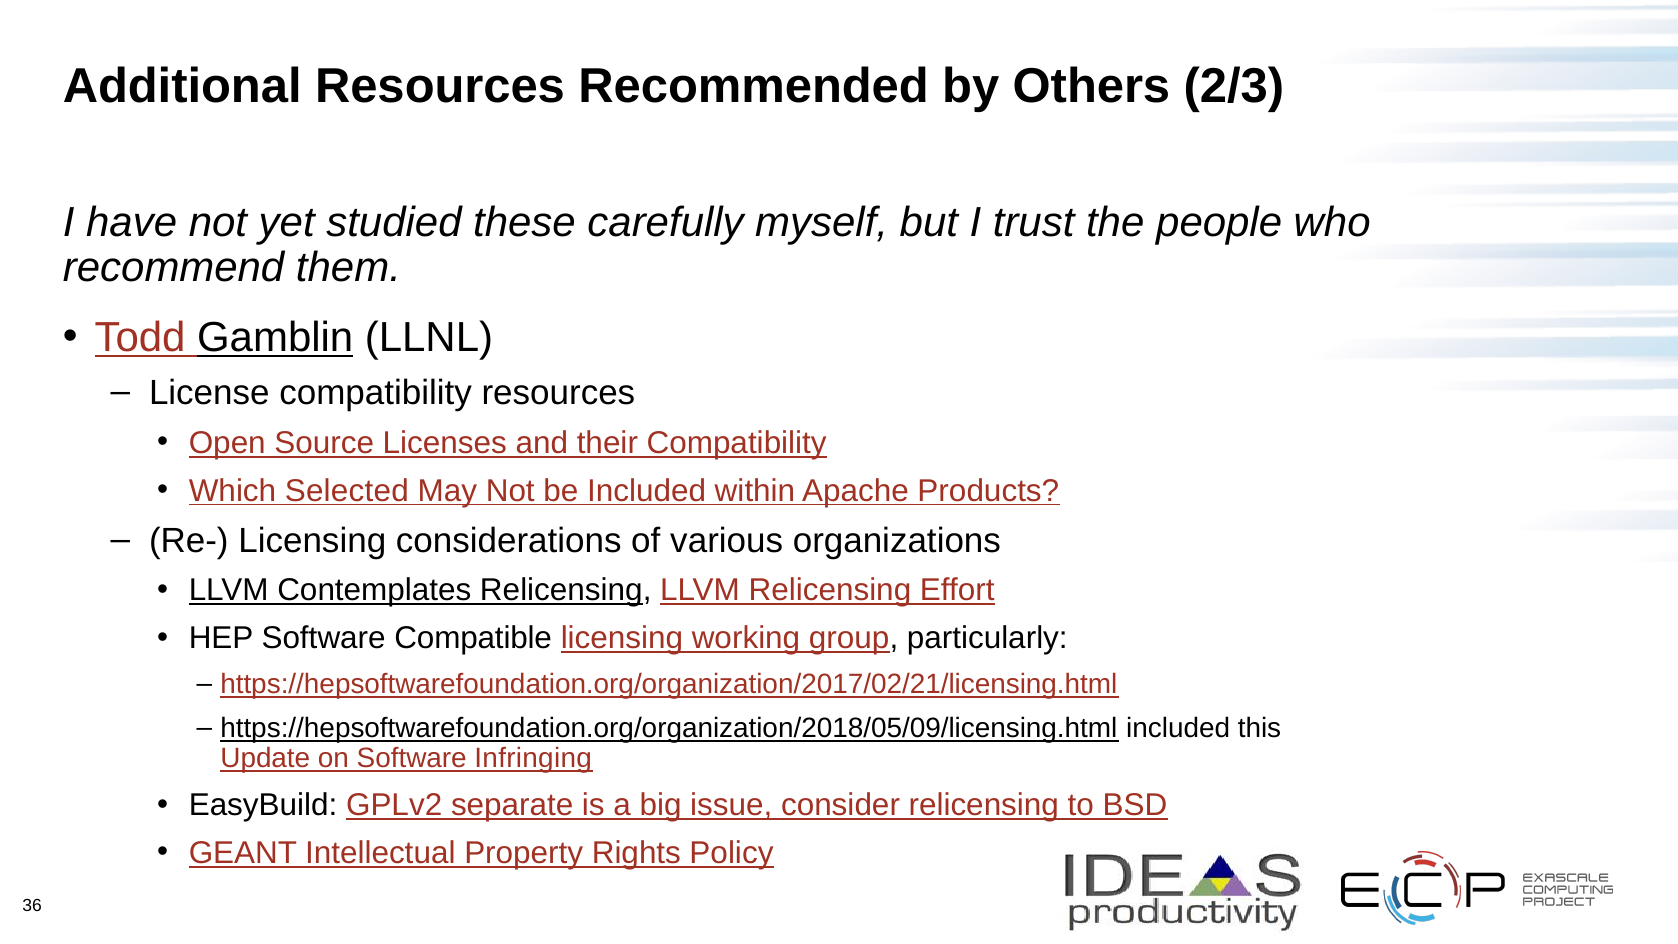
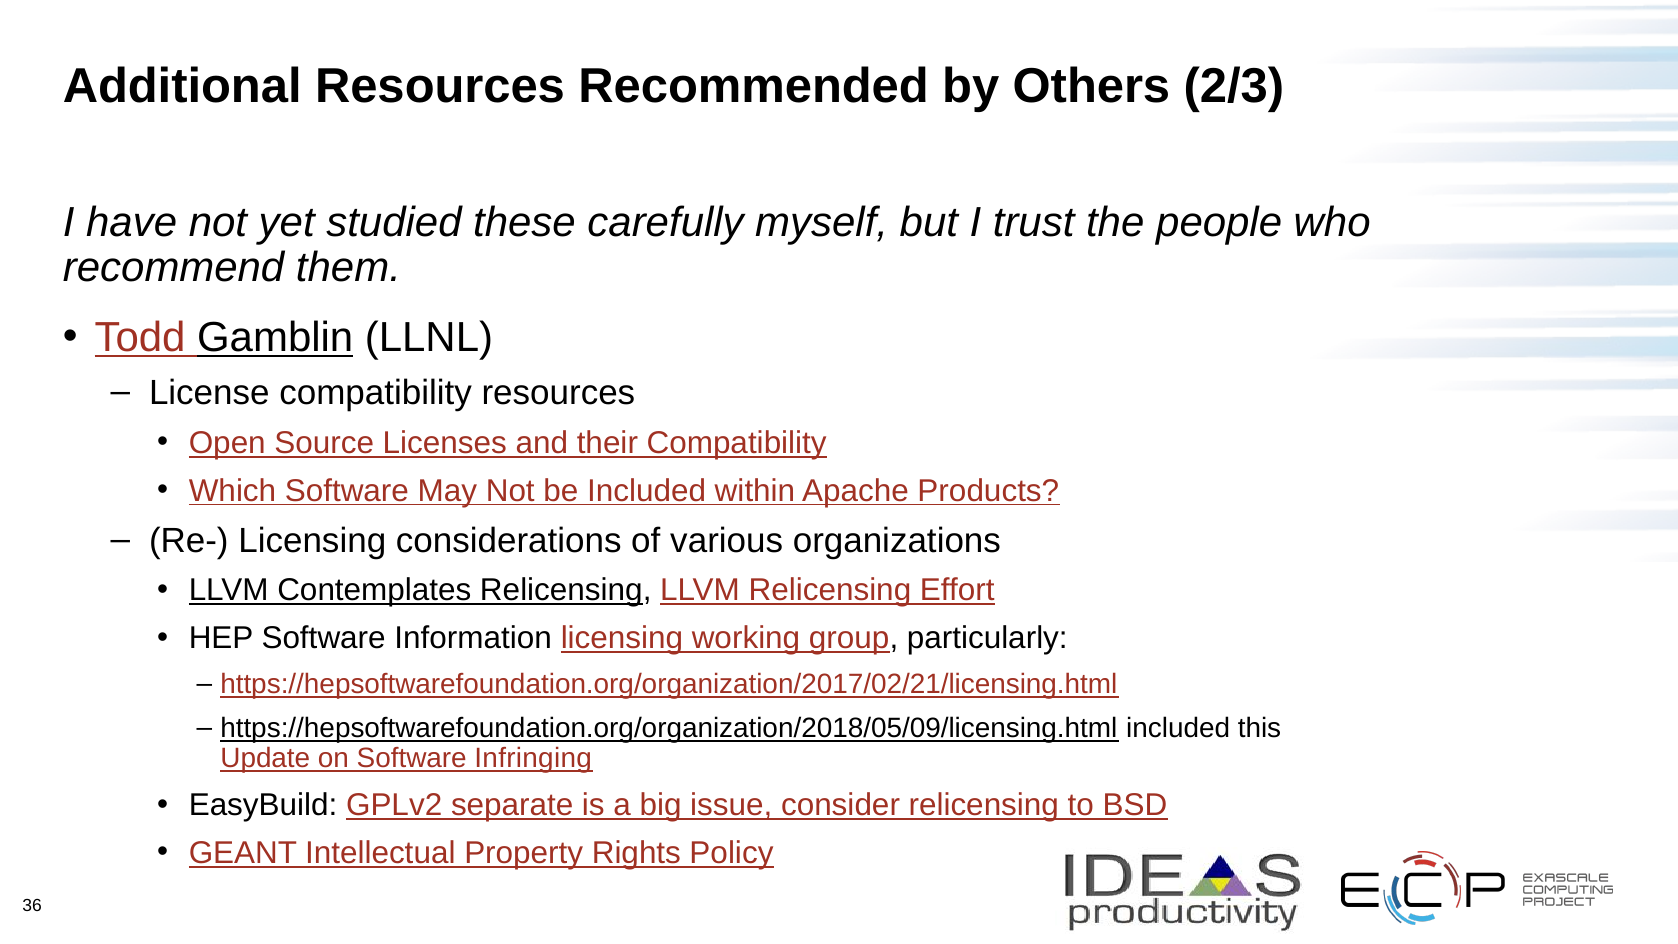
Which Selected: Selected -> Software
Compatible: Compatible -> Information
